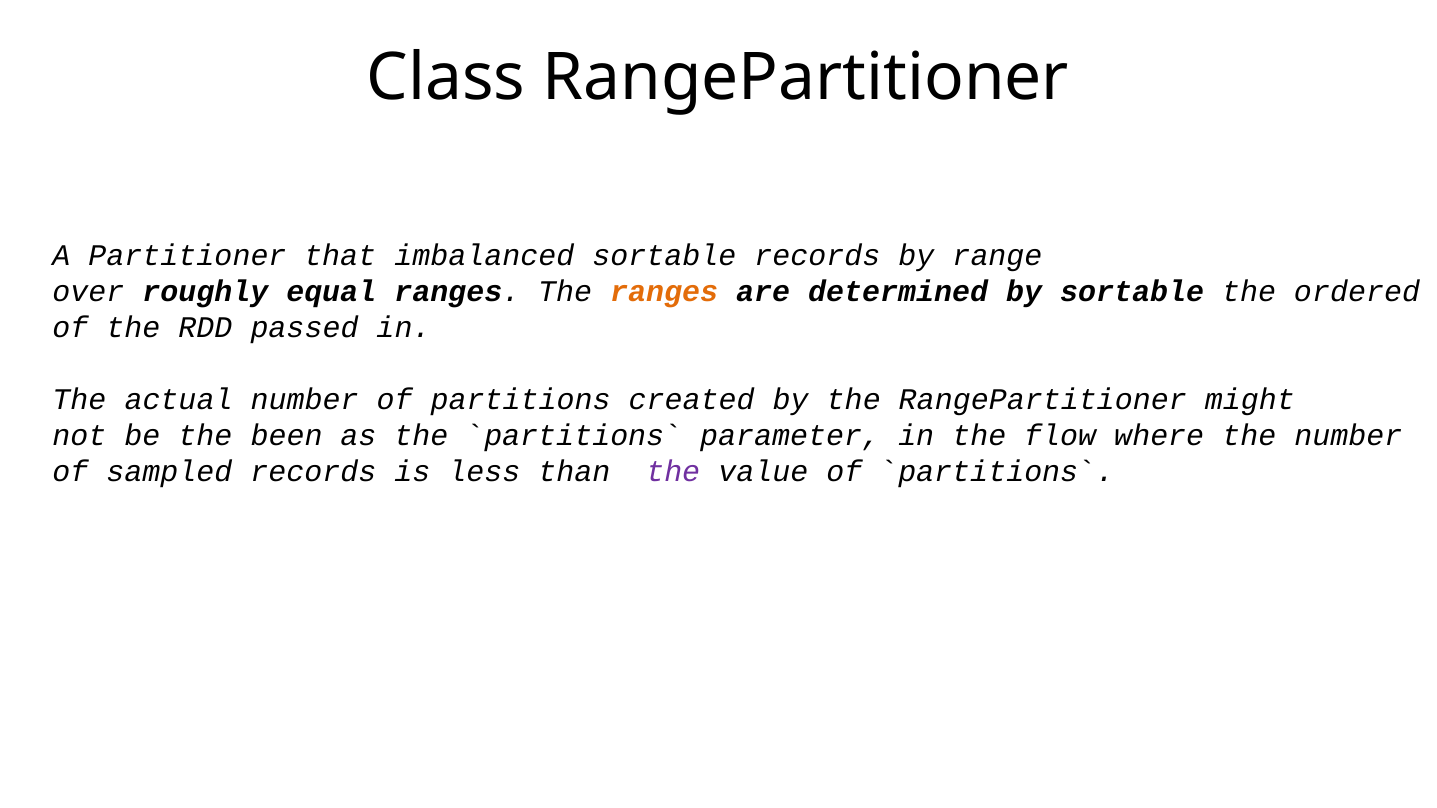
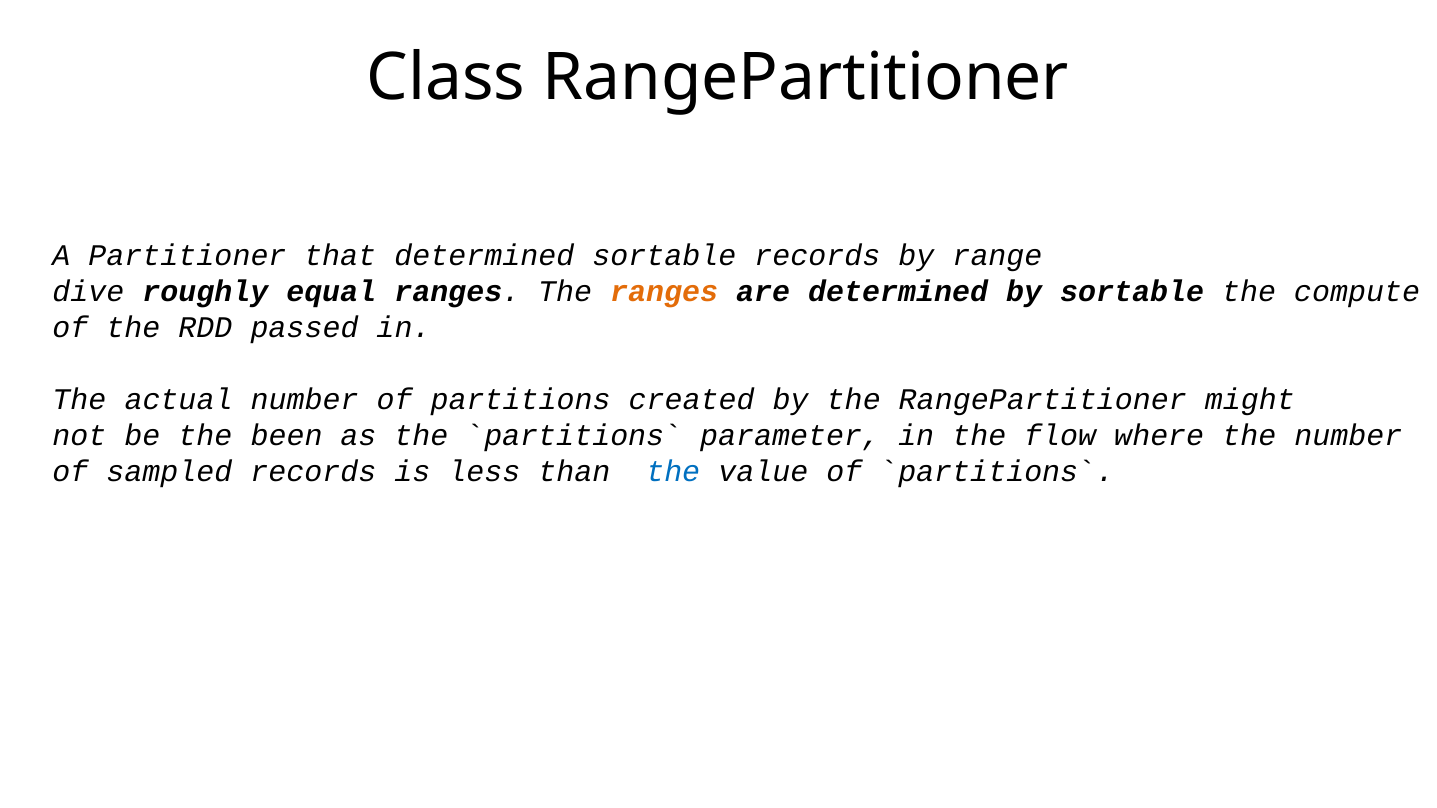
that imbalanced: imbalanced -> determined
over: over -> dive
ordered: ordered -> compute
the at (673, 472) colour: purple -> blue
